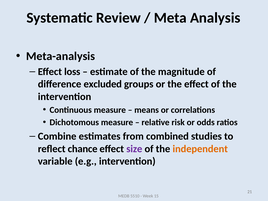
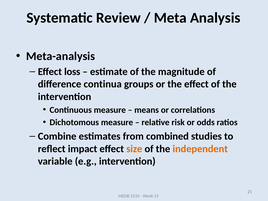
excluded: excluded -> continua
chance: chance -> impact
size colour: purple -> orange
